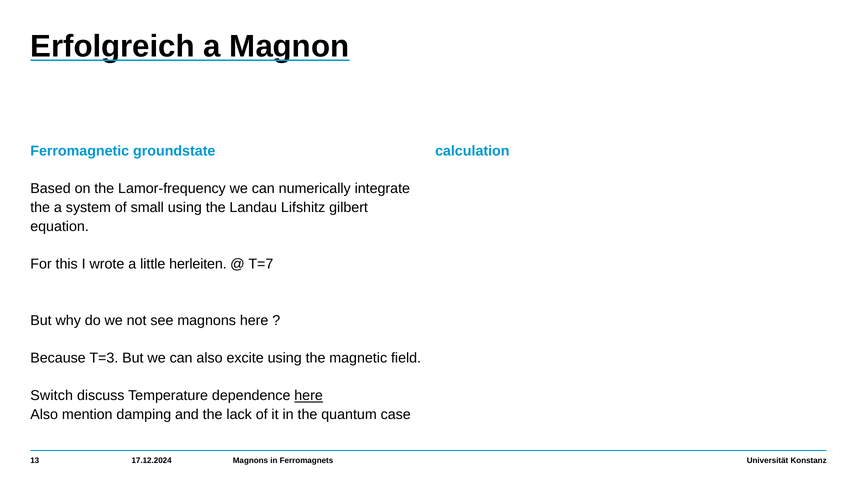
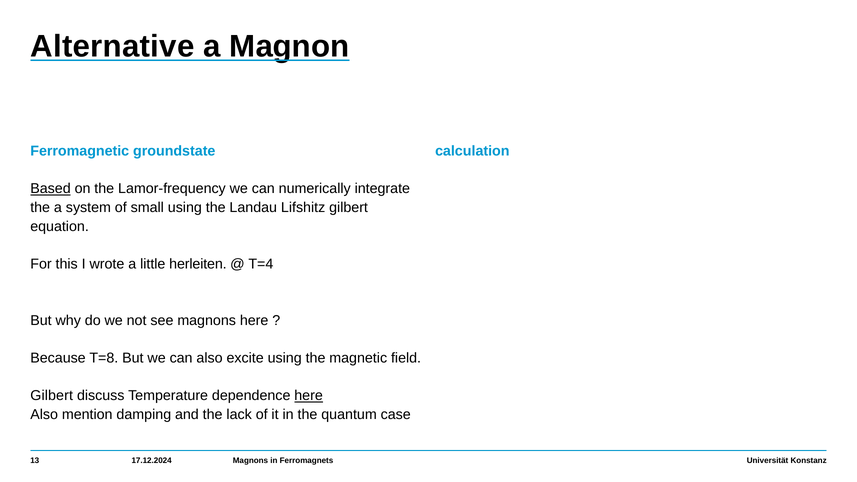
Erfolgreich: Erfolgreich -> Alternative
Based underline: none -> present
T=7: T=7 -> T=4
T=3: T=3 -> T=8
Switch at (52, 396): Switch -> Gilbert
